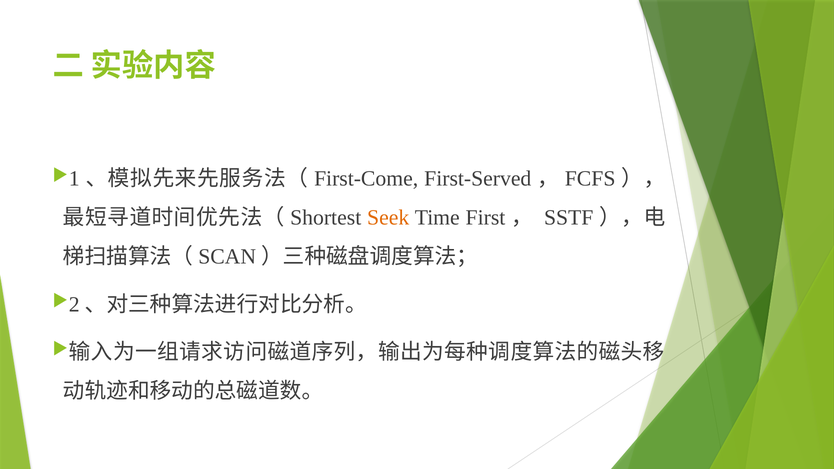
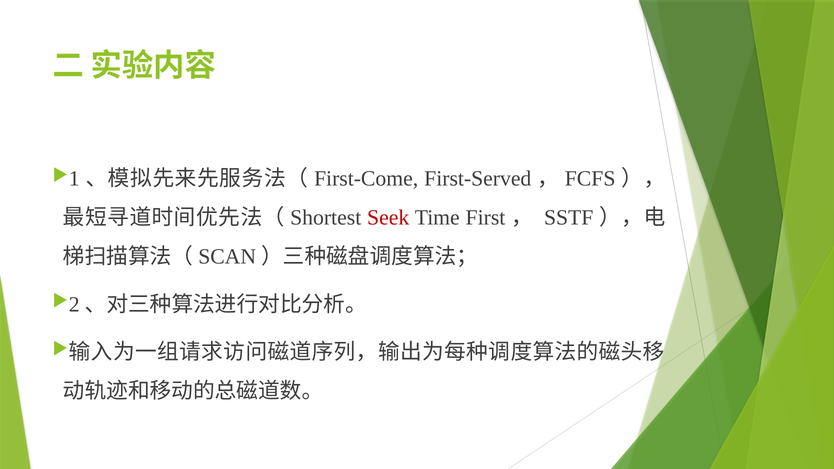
Seek colour: orange -> red
